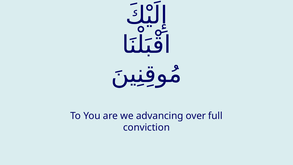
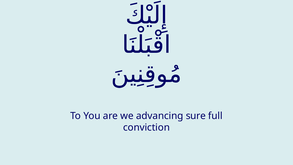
over: over -> sure
